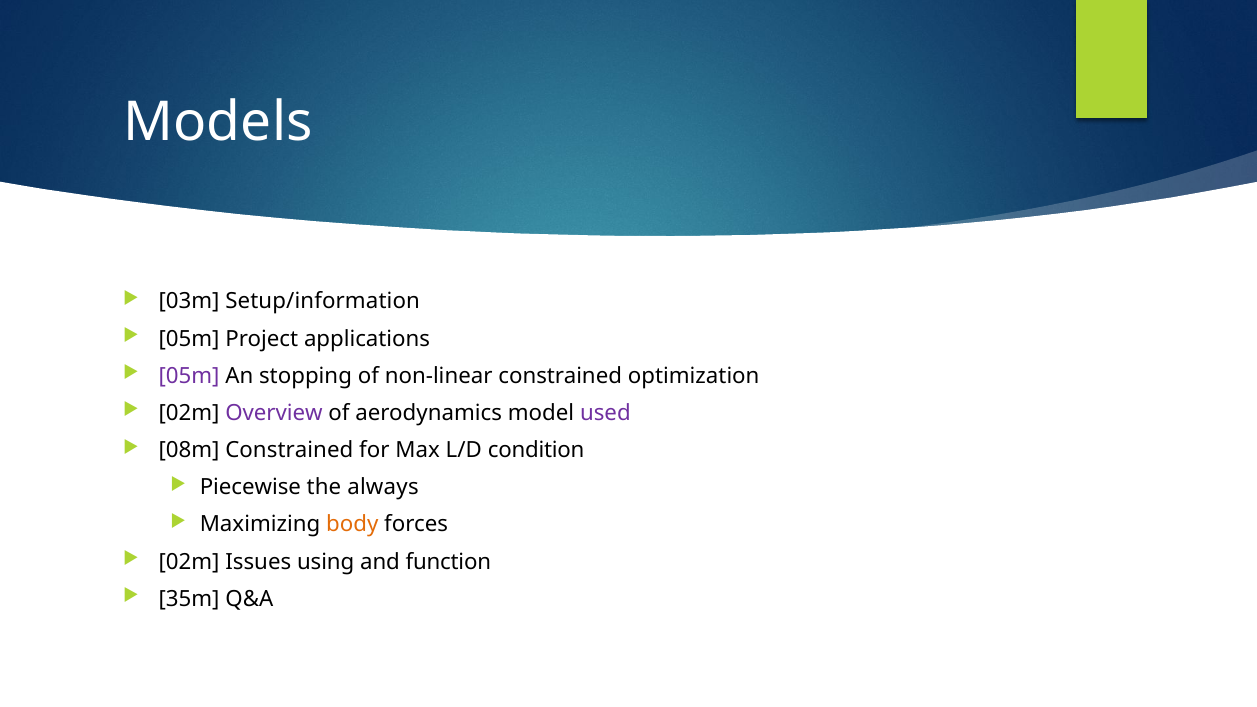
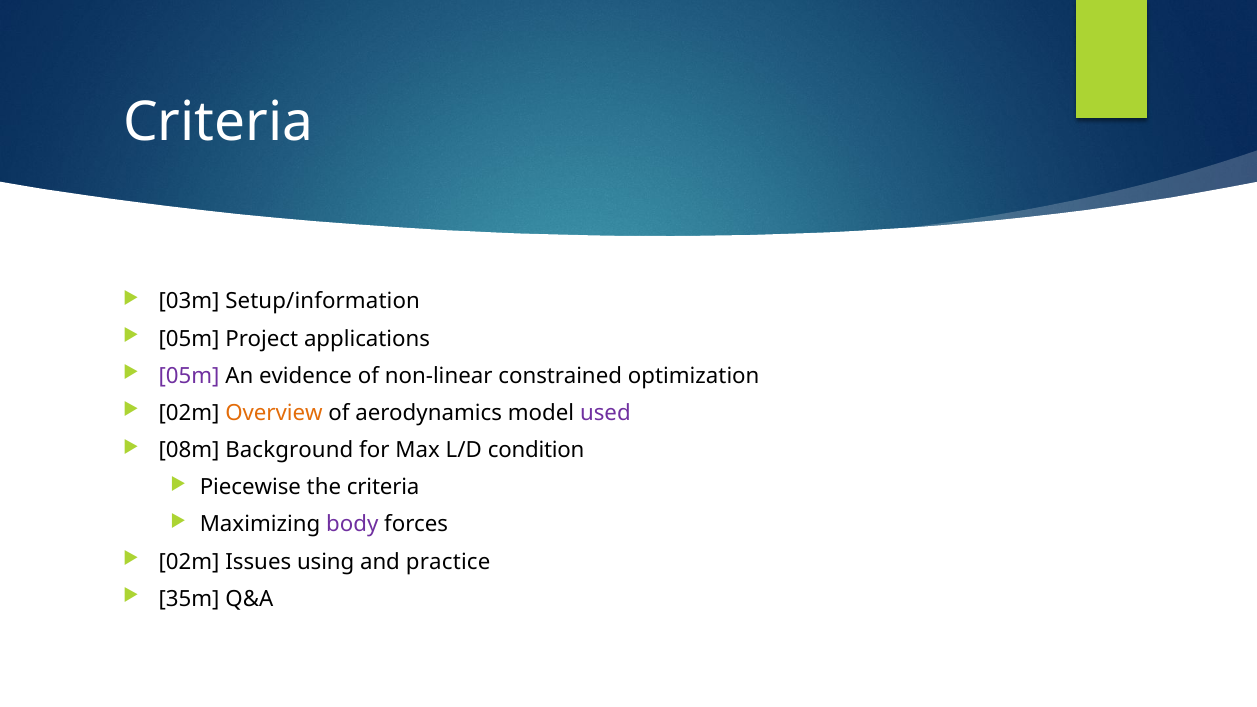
Models at (218, 123): Models -> Criteria
stopping: stopping -> evidence
Overview colour: purple -> orange
08m Constrained: Constrained -> Background
the always: always -> criteria
body colour: orange -> purple
function: function -> practice
